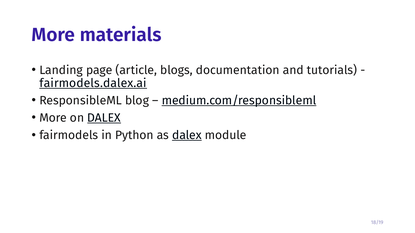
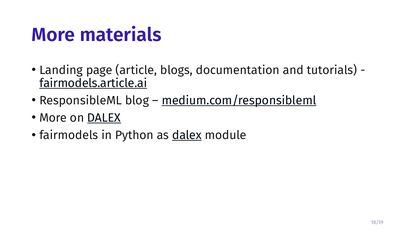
fairmodels.dalex.ai: fairmodels.dalex.ai -> fairmodels.article.ai
